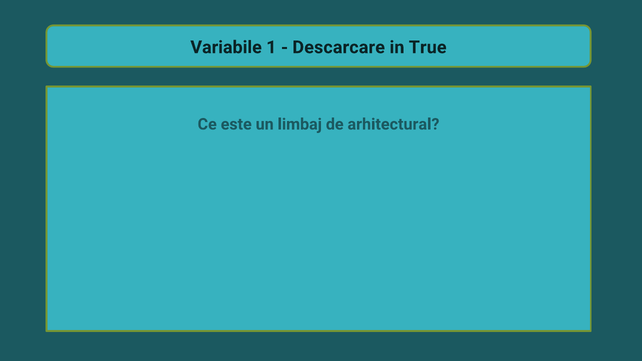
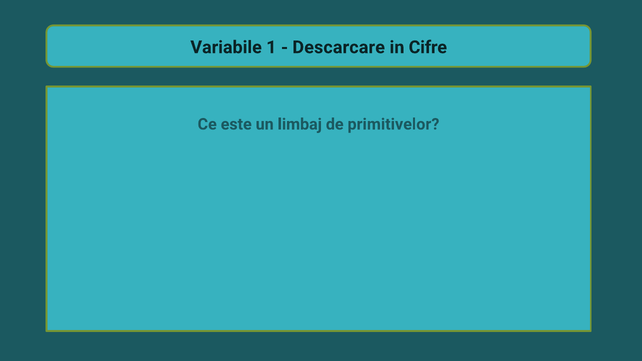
True: True -> Cifre
arhitectural: arhitectural -> primitivelor
